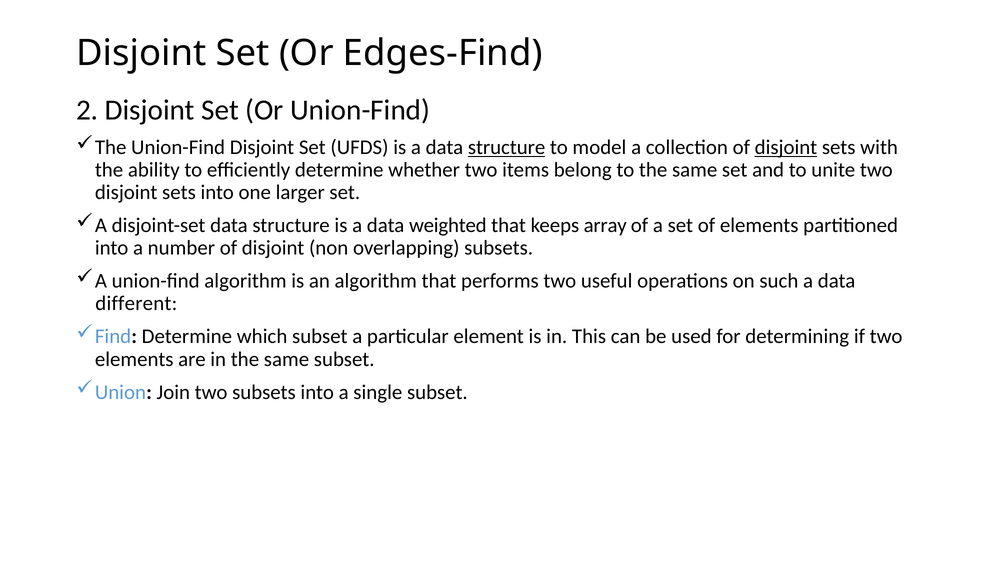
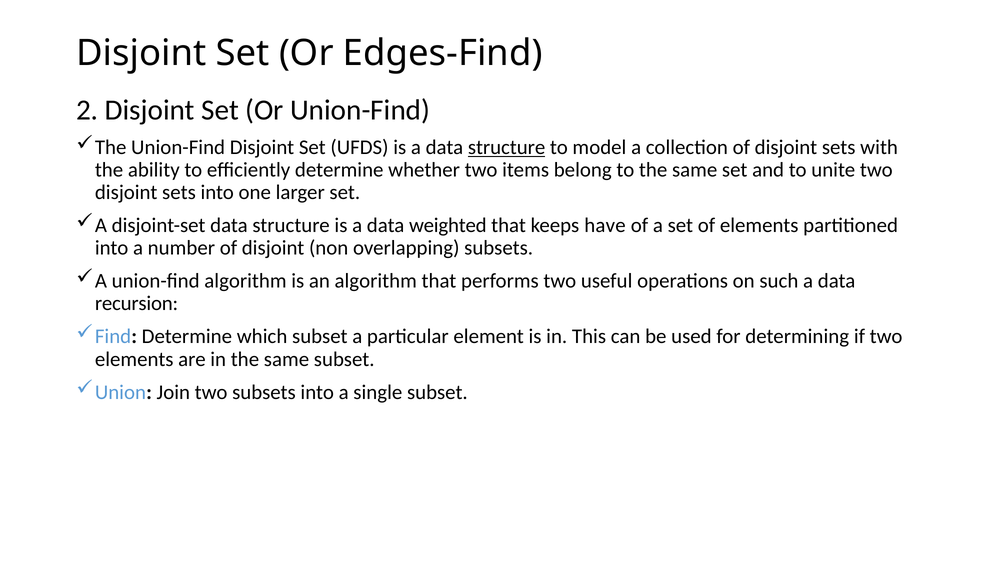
disjoint at (786, 147) underline: present -> none
array: array -> have
different: different -> recursion
